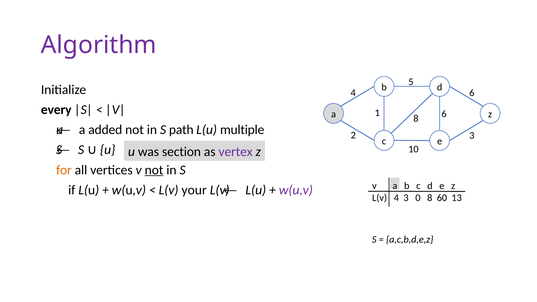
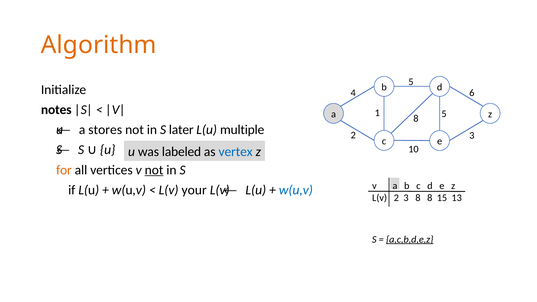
Algorithm colour: purple -> orange
every: every -> notes
8 6: 6 -> 5
added: added -> stores
path: path -> later
section: section -> labeled
vertex colour: purple -> blue
w(u,v at (296, 190) colour: purple -> blue
L(v 4: 4 -> 2
3 0: 0 -> 8
60: 60 -> 15
a,c,b,d,e,z underline: none -> present
